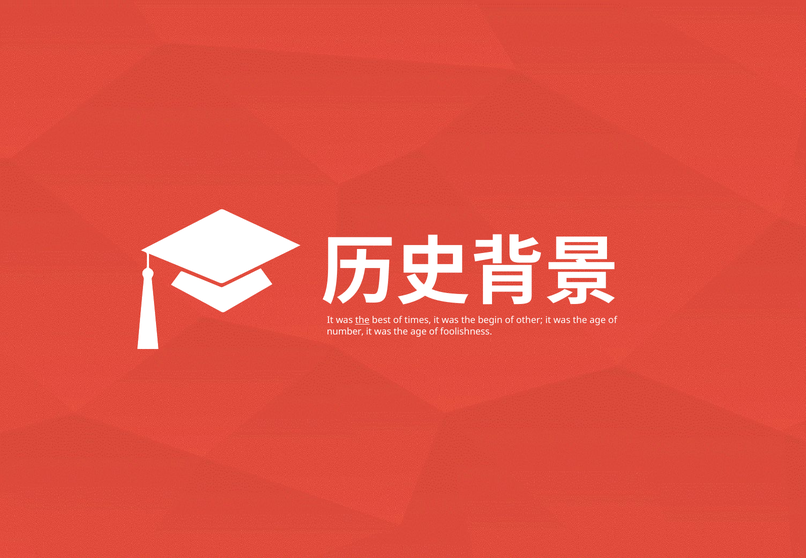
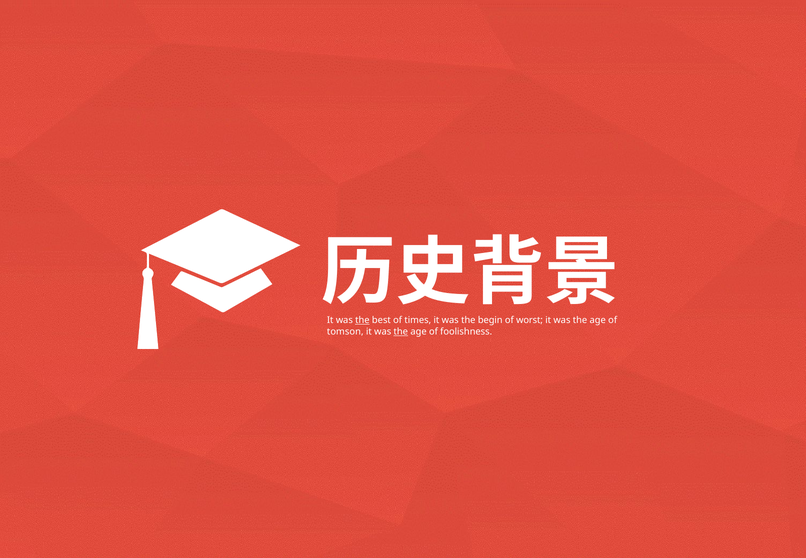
other: other -> worst
number: number -> tomson
the at (401, 332) underline: none -> present
